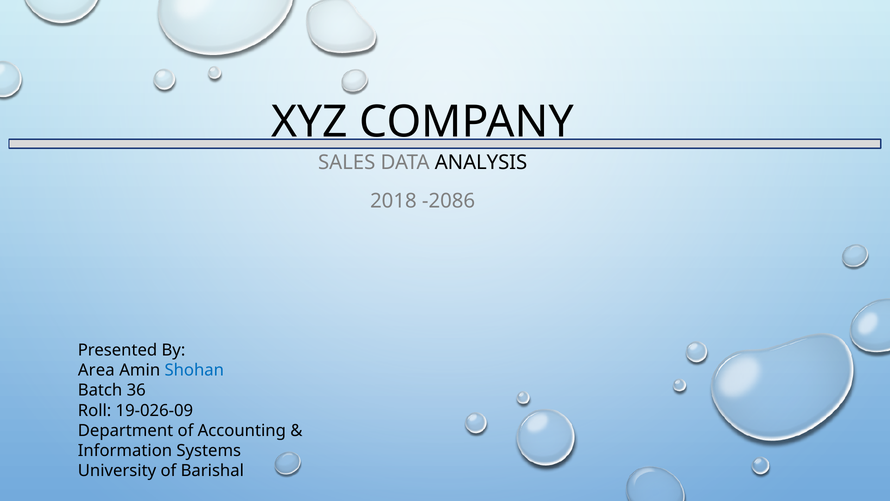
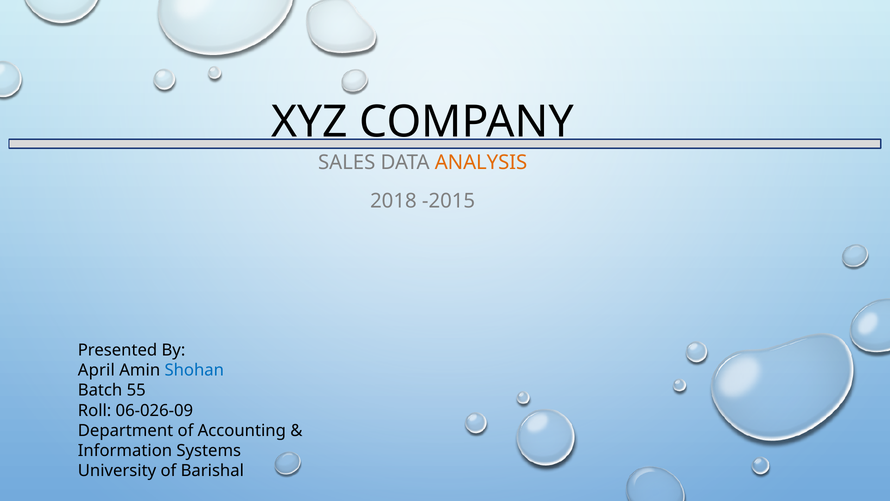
ANALYSIS colour: black -> orange
-2086: -2086 -> -2015
Area: Area -> April
36: 36 -> 55
19-026-09: 19-026-09 -> 06-026-09
